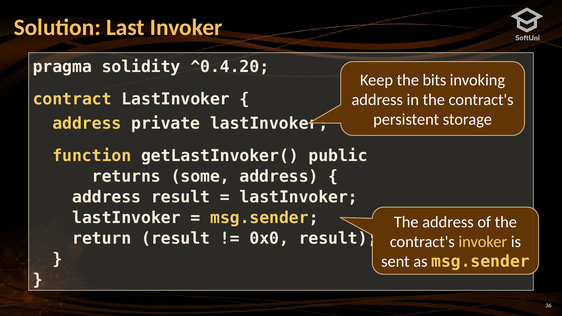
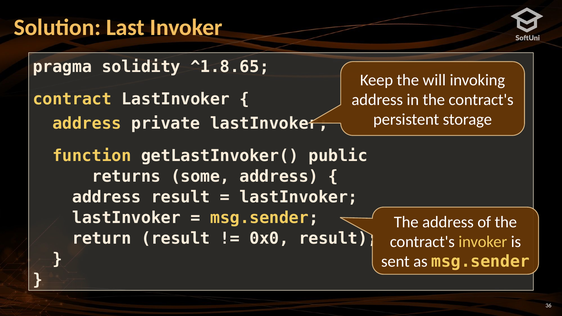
^0.4.20: ^0.4.20 -> ^1.8.65
bits: bits -> will
